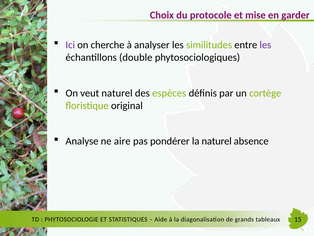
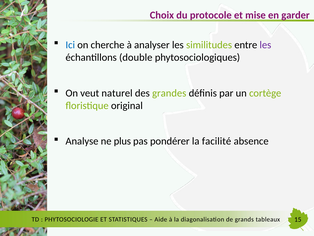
Ici colour: purple -> blue
espèces: espèces -> grandes
aire: aire -> plus
la naturel: naturel -> facilité
